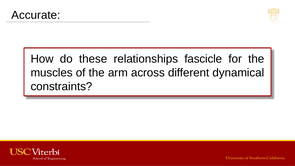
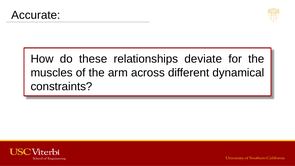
fascicle: fascicle -> deviate
